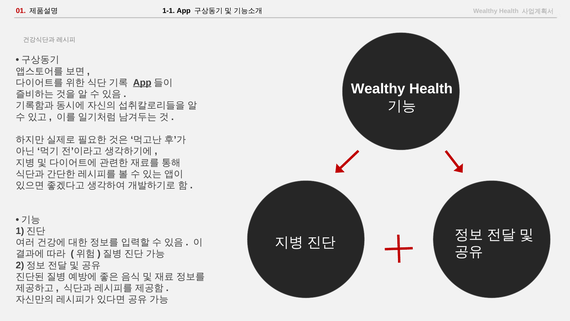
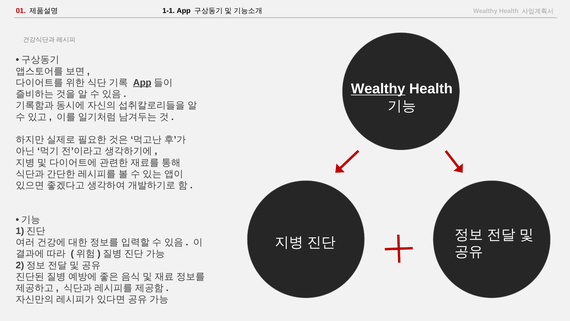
Wealthy at (378, 89) underline: none -> present
